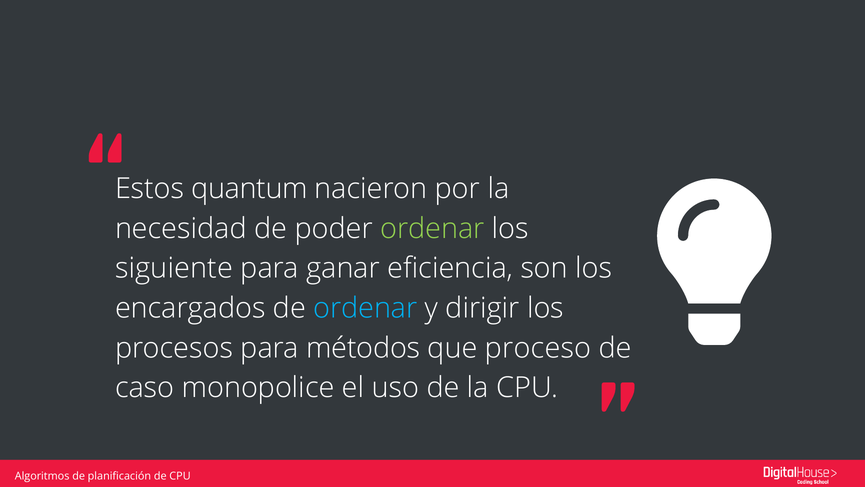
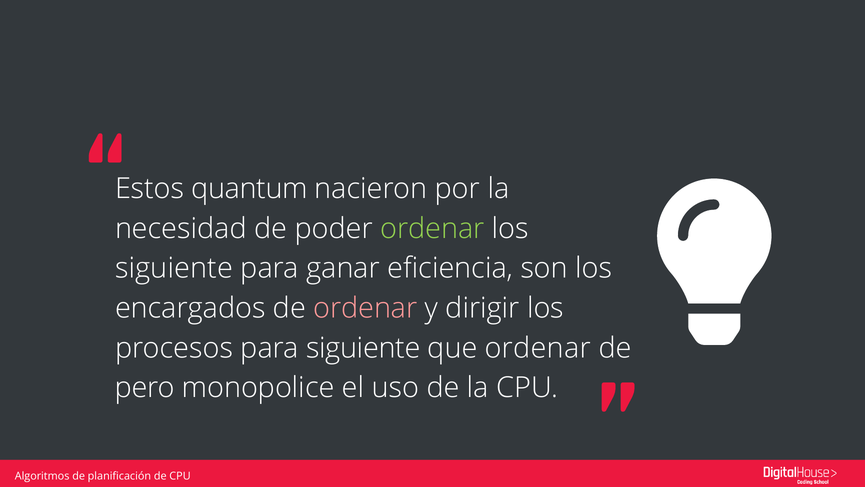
ordenar at (365, 308) colour: light blue -> pink
para métodos: métodos -> siguiente
que proceso: proceso -> ordenar
caso: caso -> pero
